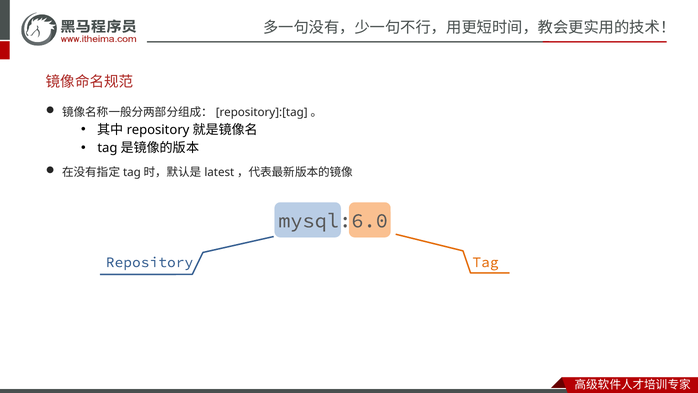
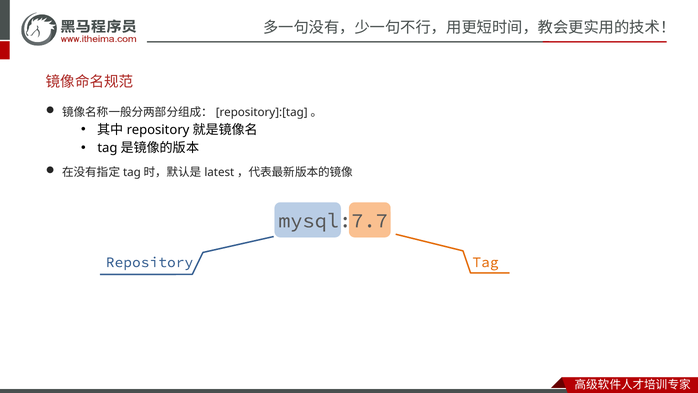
mysql:6.0: mysql:6.0 -> mysql:7.7
